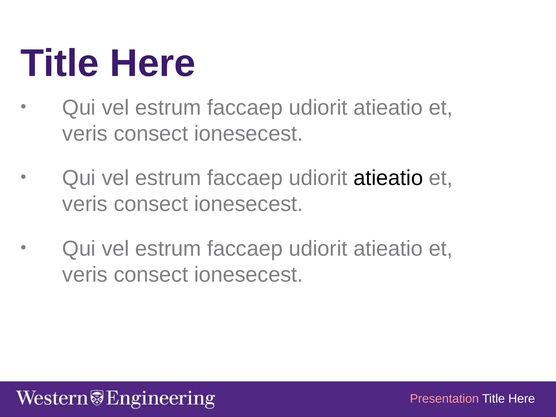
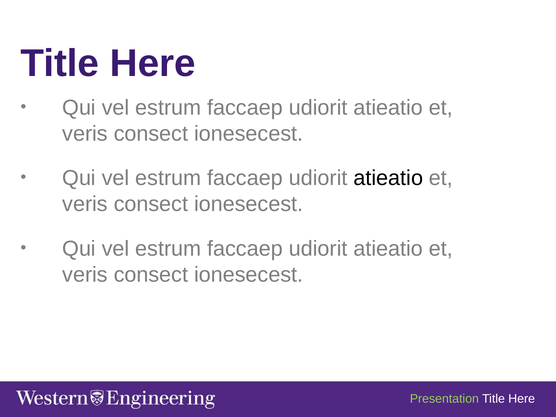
Presentation colour: pink -> light green
